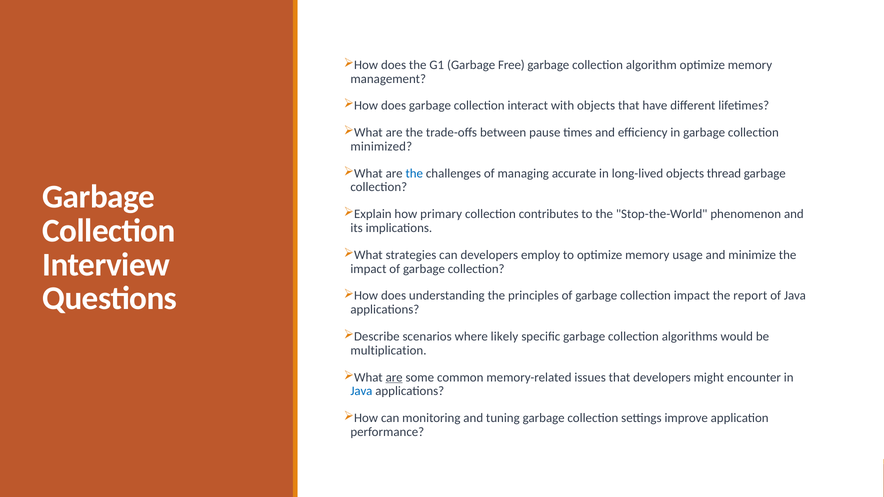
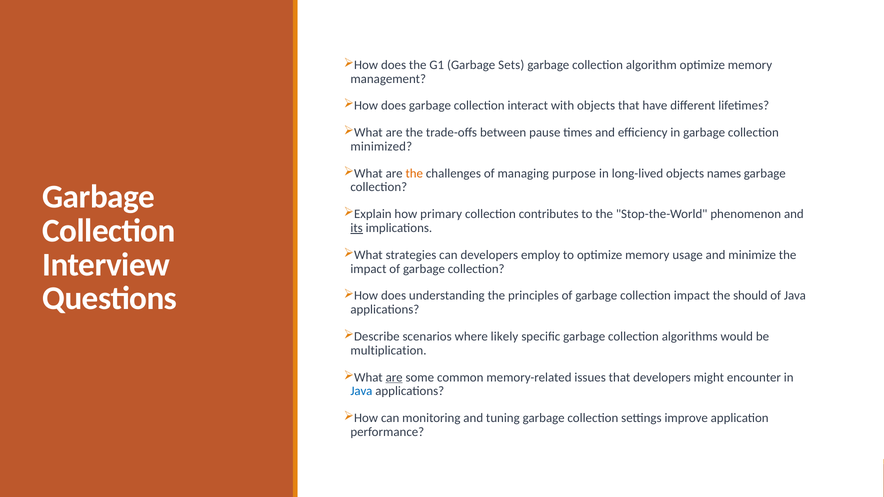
Free: Free -> Sets
the at (414, 173) colour: blue -> orange
accurate: accurate -> purpose
thread: thread -> names
its underline: none -> present
report: report -> should
